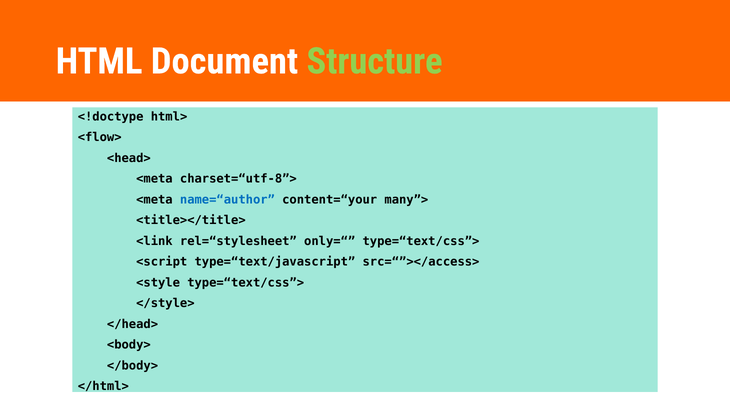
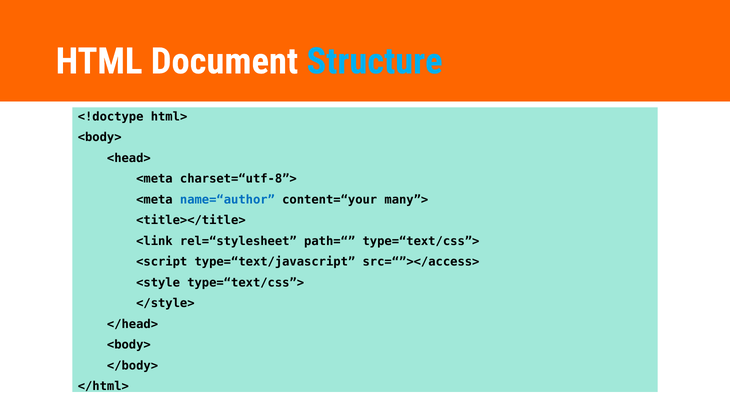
Structure colour: light green -> light blue
<flow> at (100, 137): <flow> -> <body>
only=“: only=“ -> path=“
